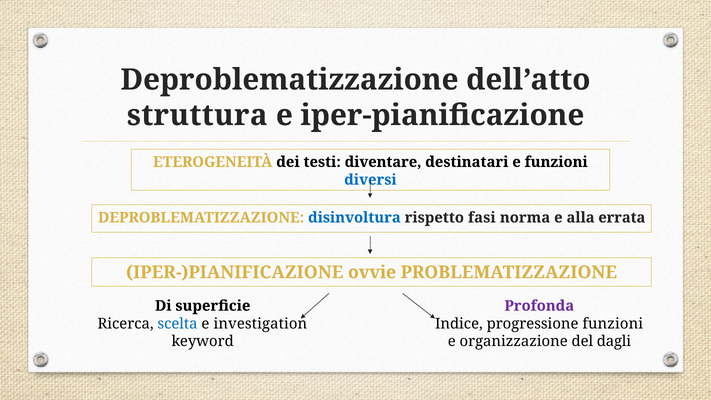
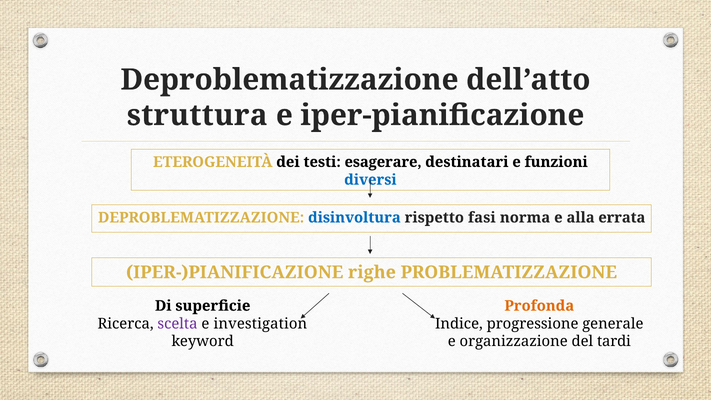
diventare: diventare -> esagerare
ovvie: ovvie -> righe
Profonda colour: purple -> orange
scelta colour: blue -> purple
progressione funzioni: funzioni -> generale
dagli: dagli -> tardi
